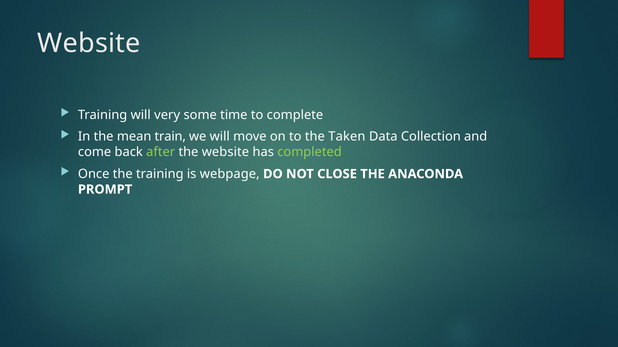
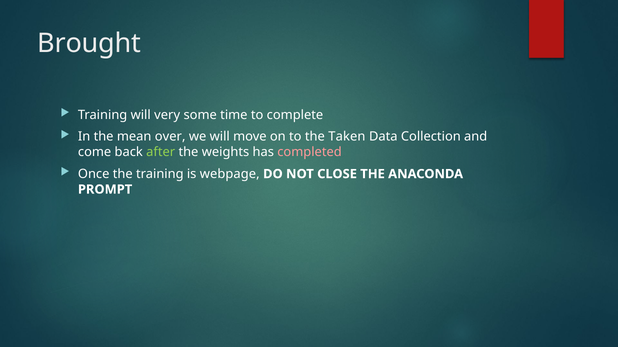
Website at (89, 43): Website -> Brought
train: train -> over
the website: website -> weights
completed colour: light green -> pink
